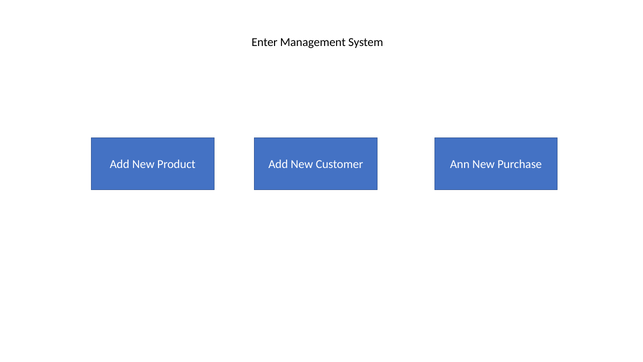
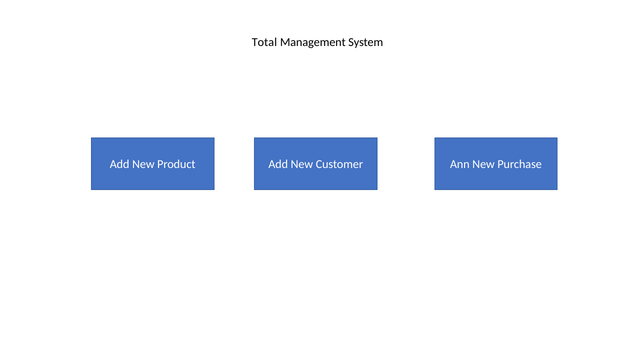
Enter: Enter -> Total
